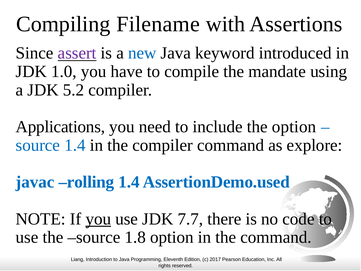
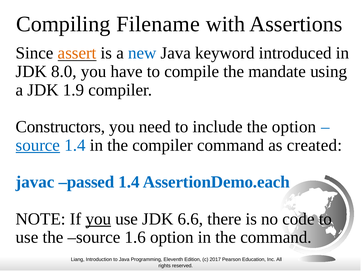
assert colour: purple -> orange
1.0: 1.0 -> 8.0
5.2: 5.2 -> 1.9
Applications: Applications -> Constructors
source at (38, 145) underline: none -> present
explore: explore -> created
rolling: rolling -> passed
AssertionDemo.used: AssertionDemo.used -> AssertionDemo.each
7.7: 7.7 -> 6.6
1.8: 1.8 -> 1.6
